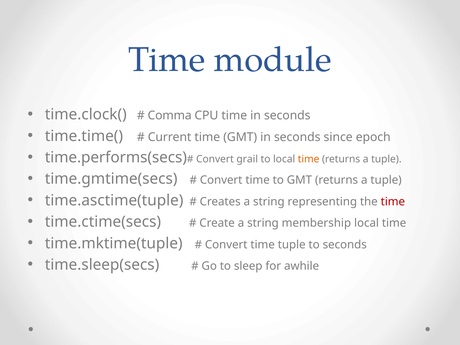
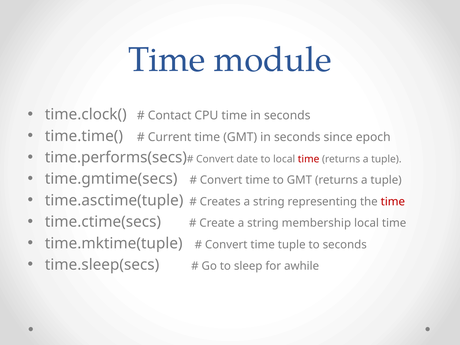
Comma: Comma -> Contact
grail: grail -> date
time at (309, 159) colour: orange -> red
